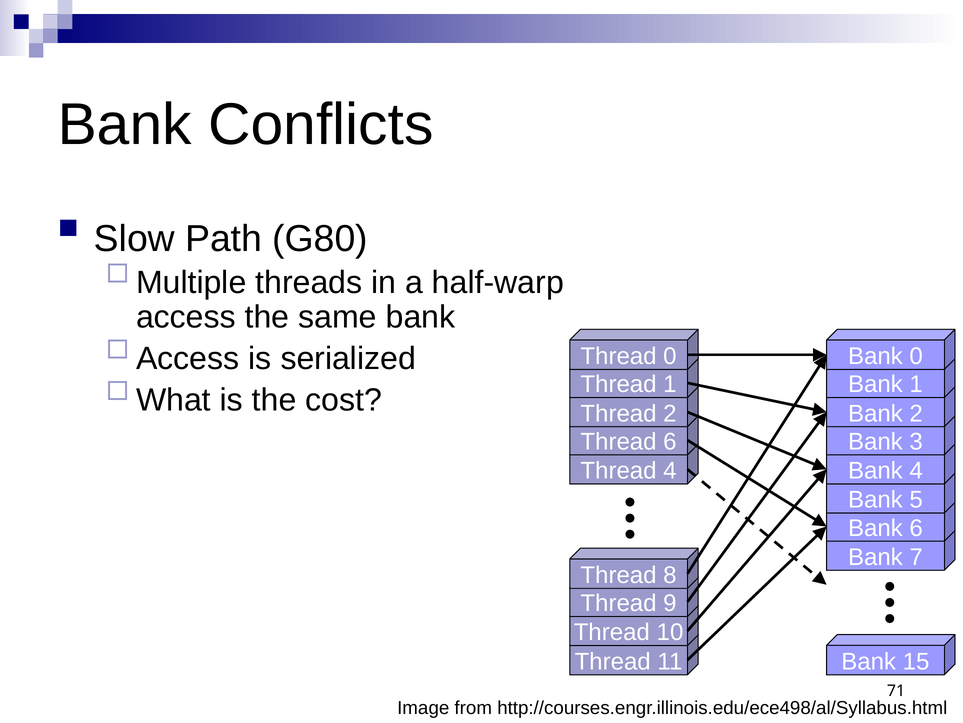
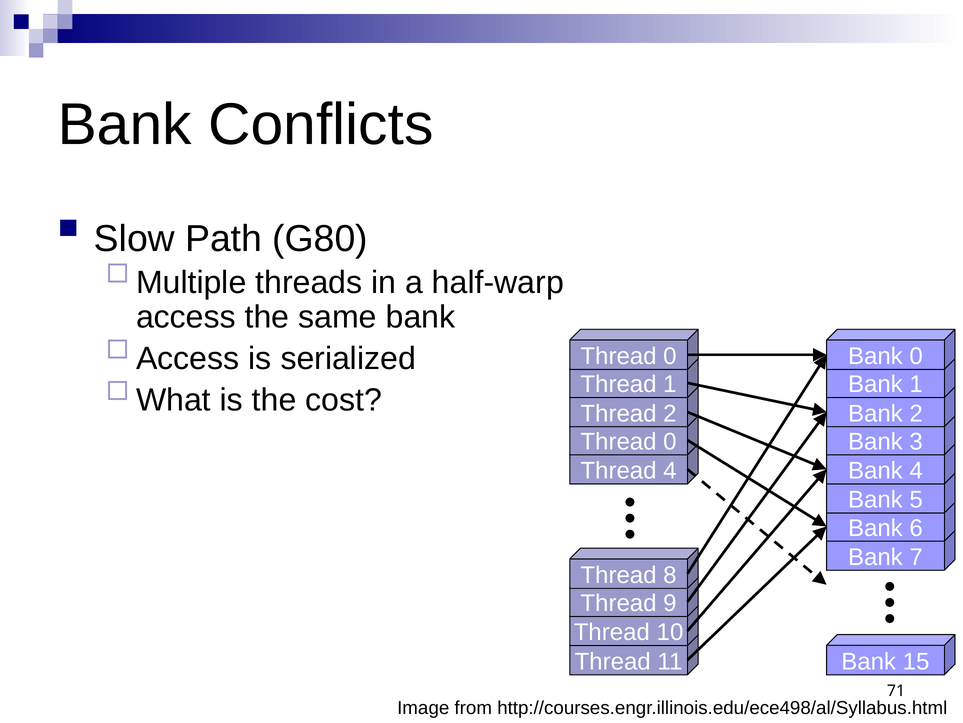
6 at (670, 441): 6 -> 0
